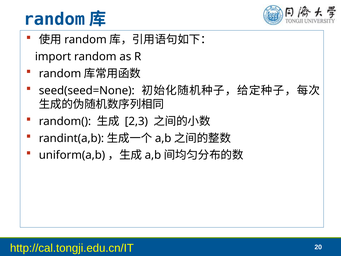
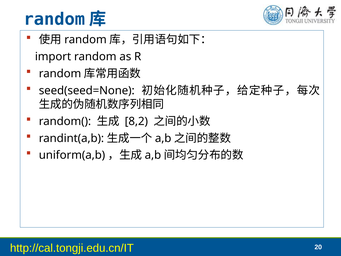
2,3: 2,3 -> 8,2
